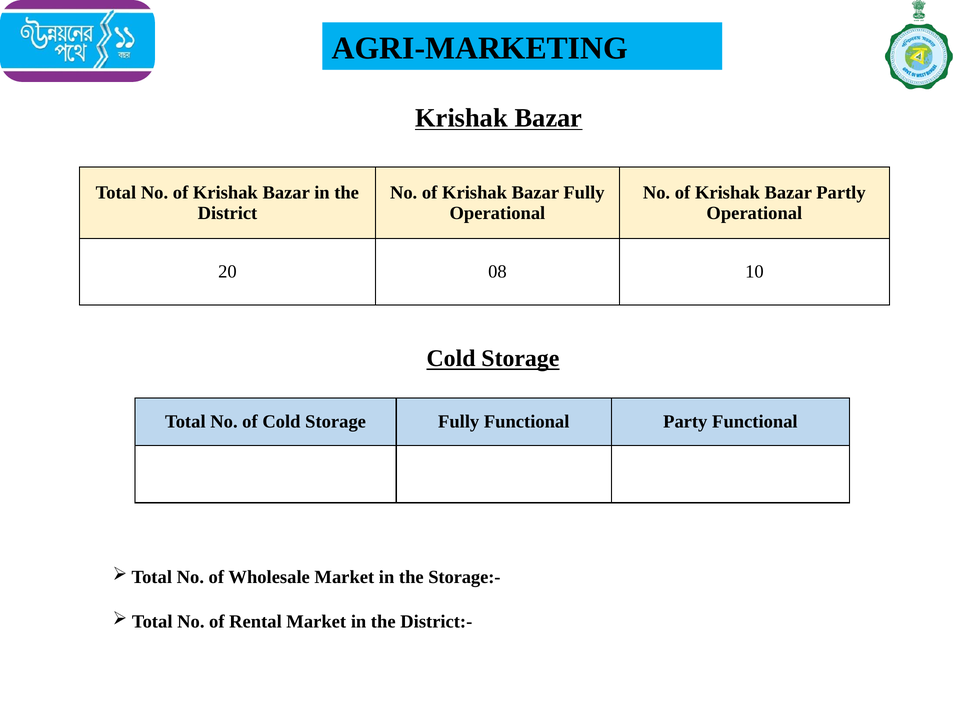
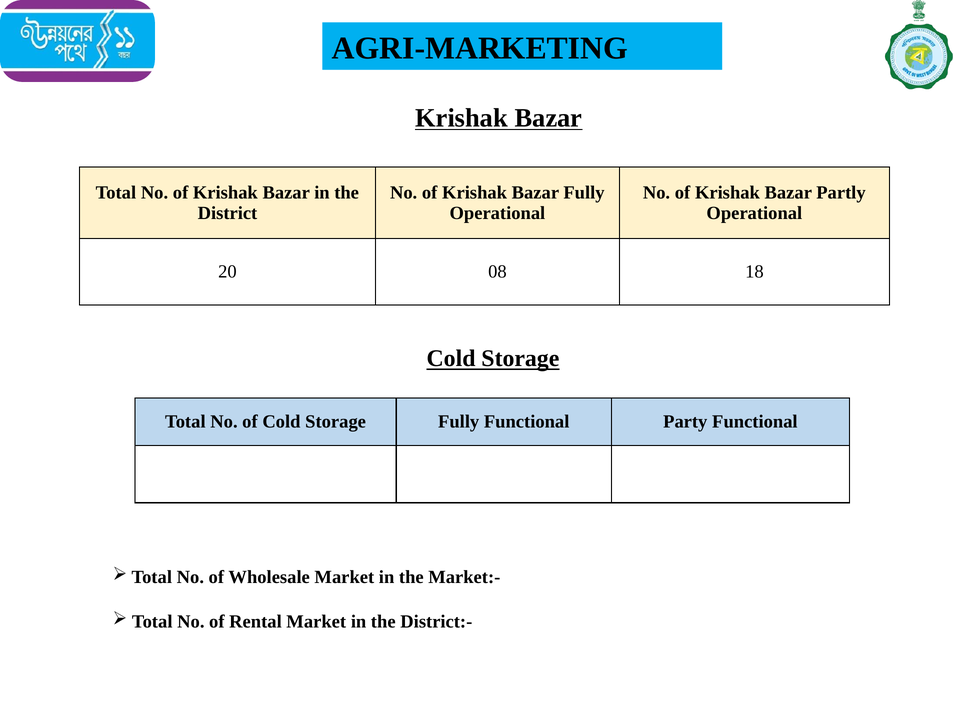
10: 10 -> 18
Storage:-: Storage:- -> Market:-
